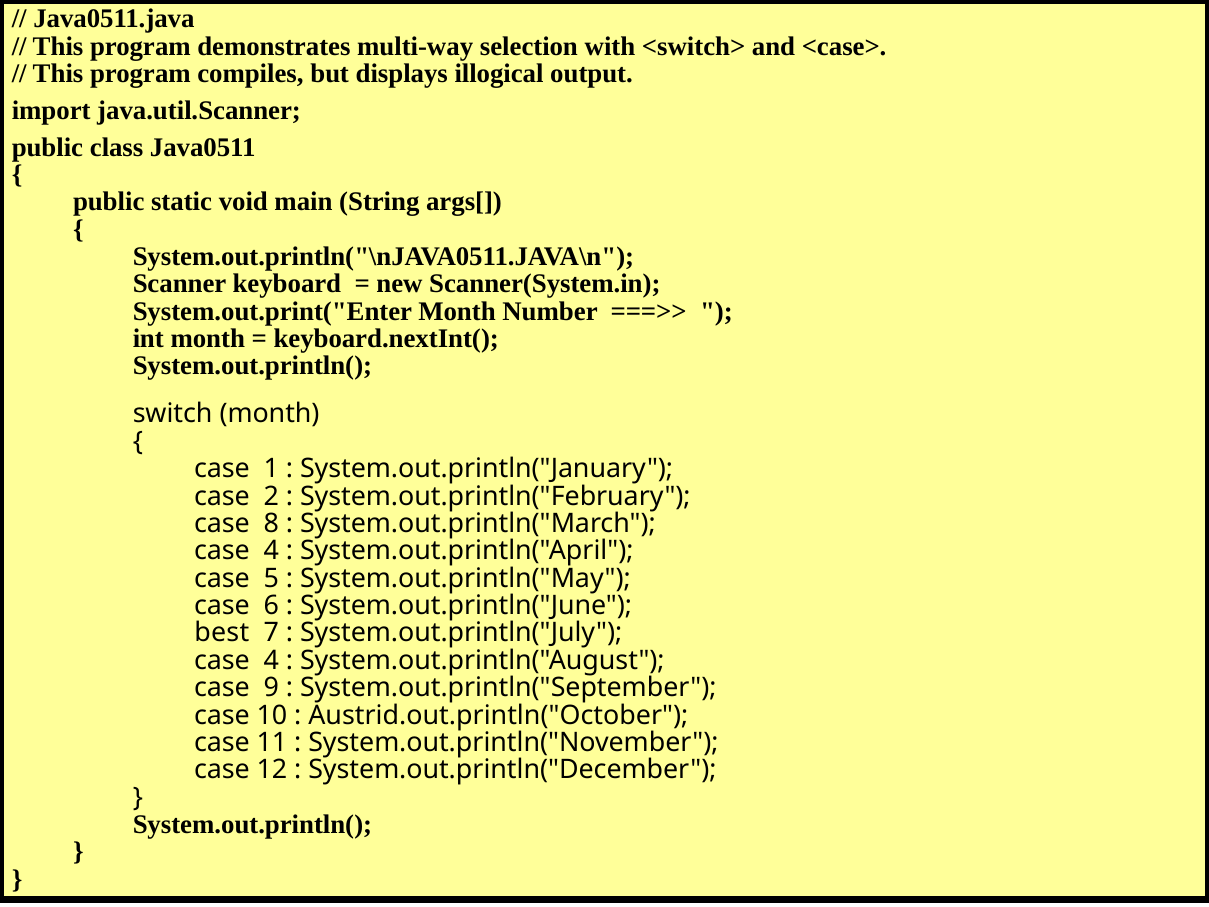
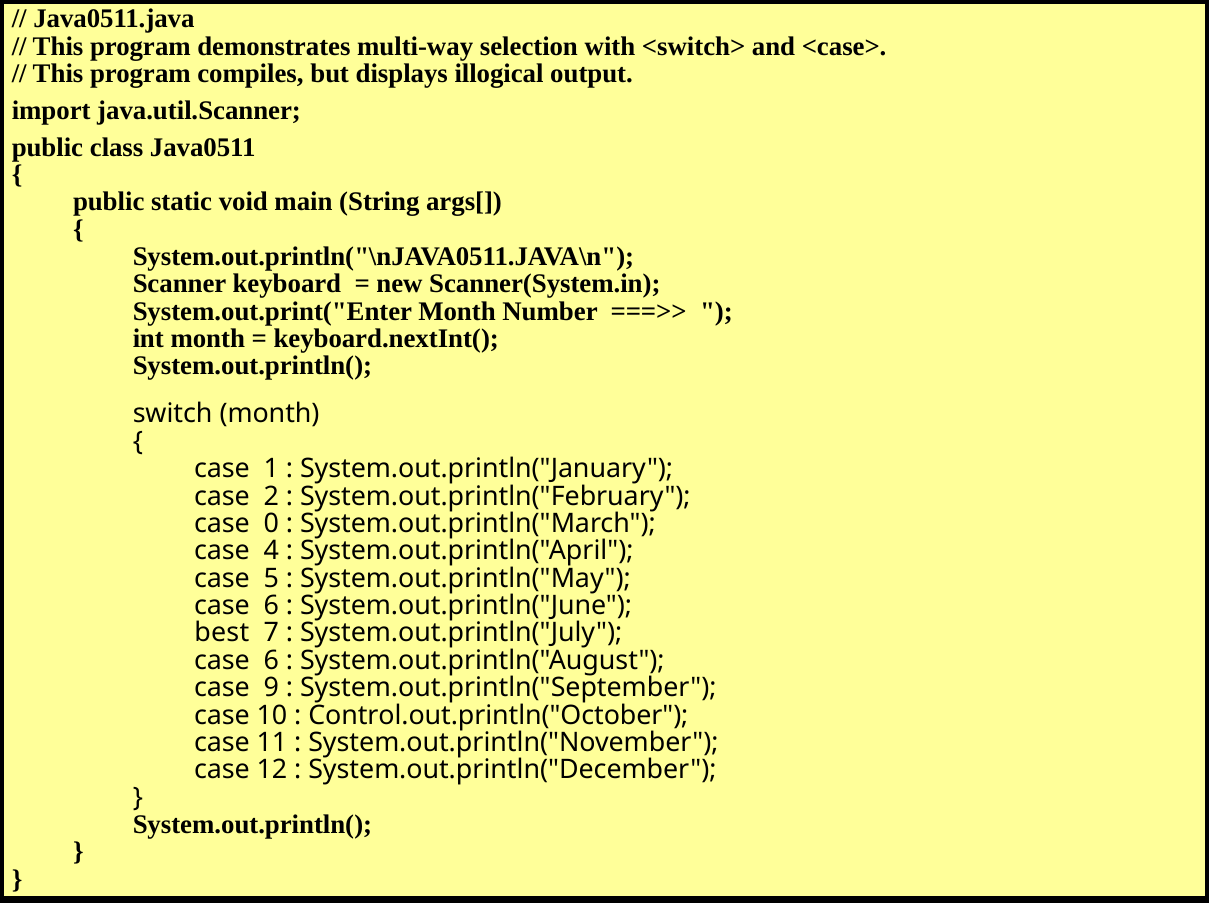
8: 8 -> 0
4 at (271, 660): 4 -> 6
Austrid.out.println("October: Austrid.out.println("October -> Control.out.println("October
